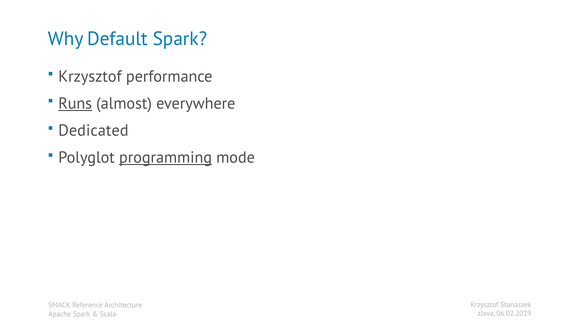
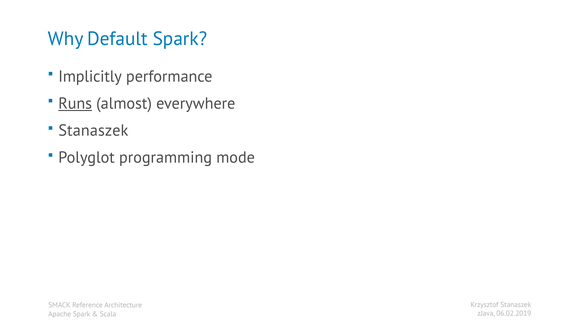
Krzysztof at (90, 76): Krzysztof -> Implicitly
Dedicated at (93, 130): Dedicated -> Stanaszek
programming underline: present -> none
